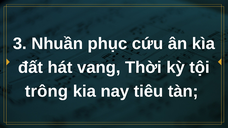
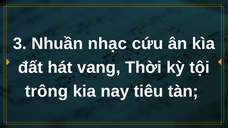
phục: phục -> nhạc
